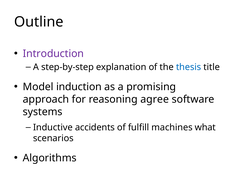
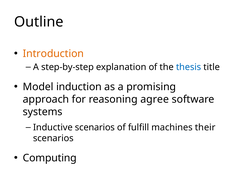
Introduction colour: purple -> orange
Inductive accidents: accidents -> scenarios
what: what -> their
Algorithms: Algorithms -> Computing
